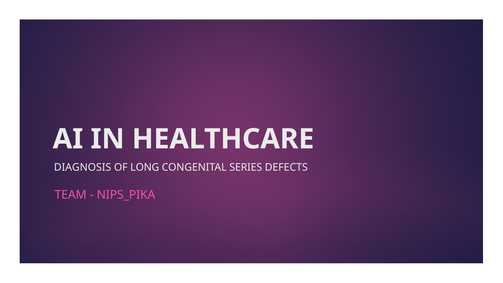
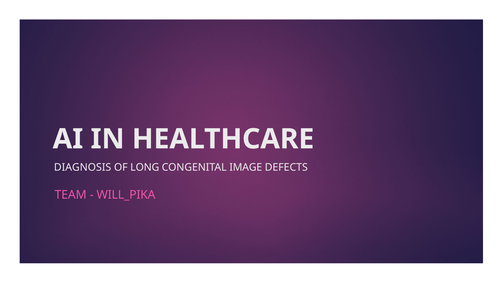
SERIES: SERIES -> IMAGE
NIPS_PIKA: NIPS_PIKA -> WILL_PIKA
